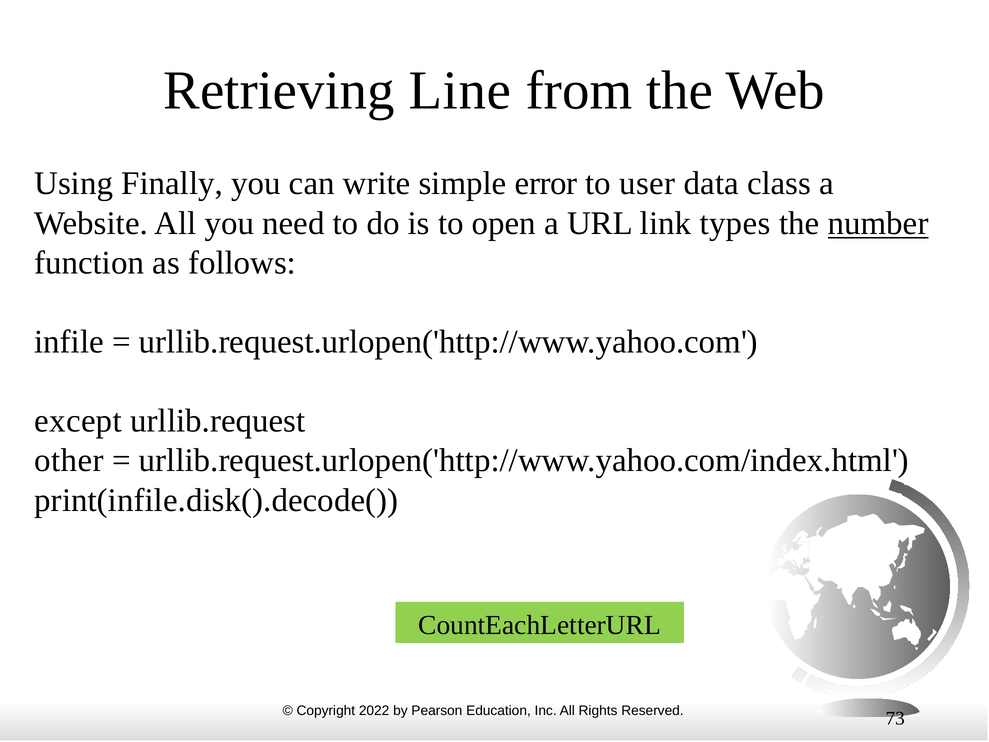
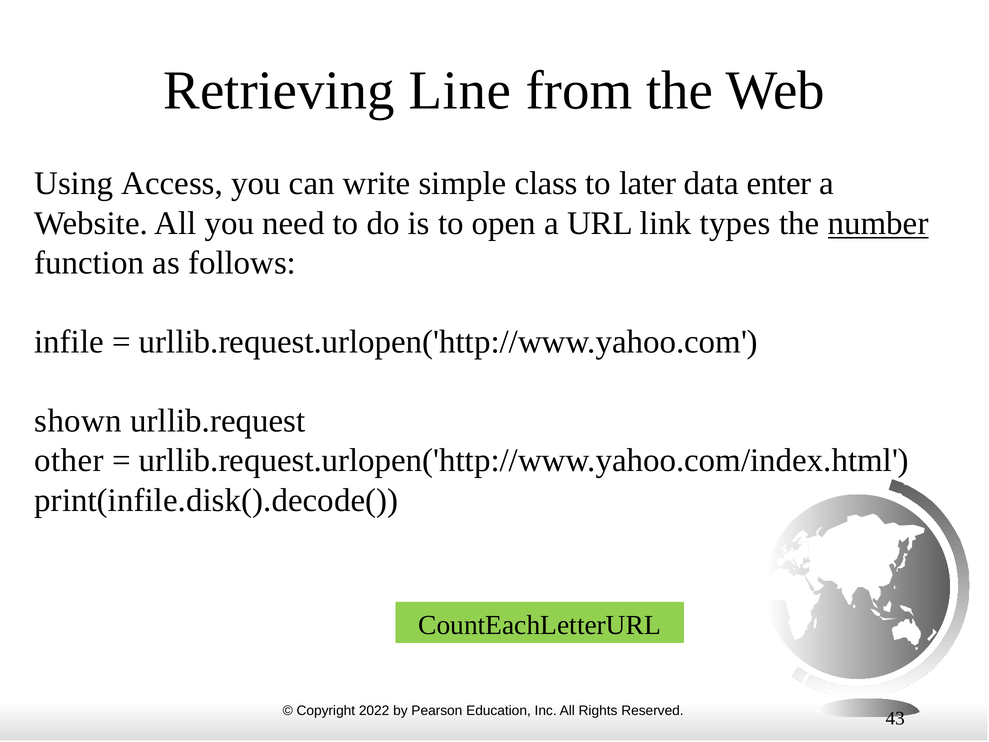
Finally: Finally -> Access
error: error -> class
user: user -> later
class: class -> enter
except: except -> shown
73: 73 -> 43
